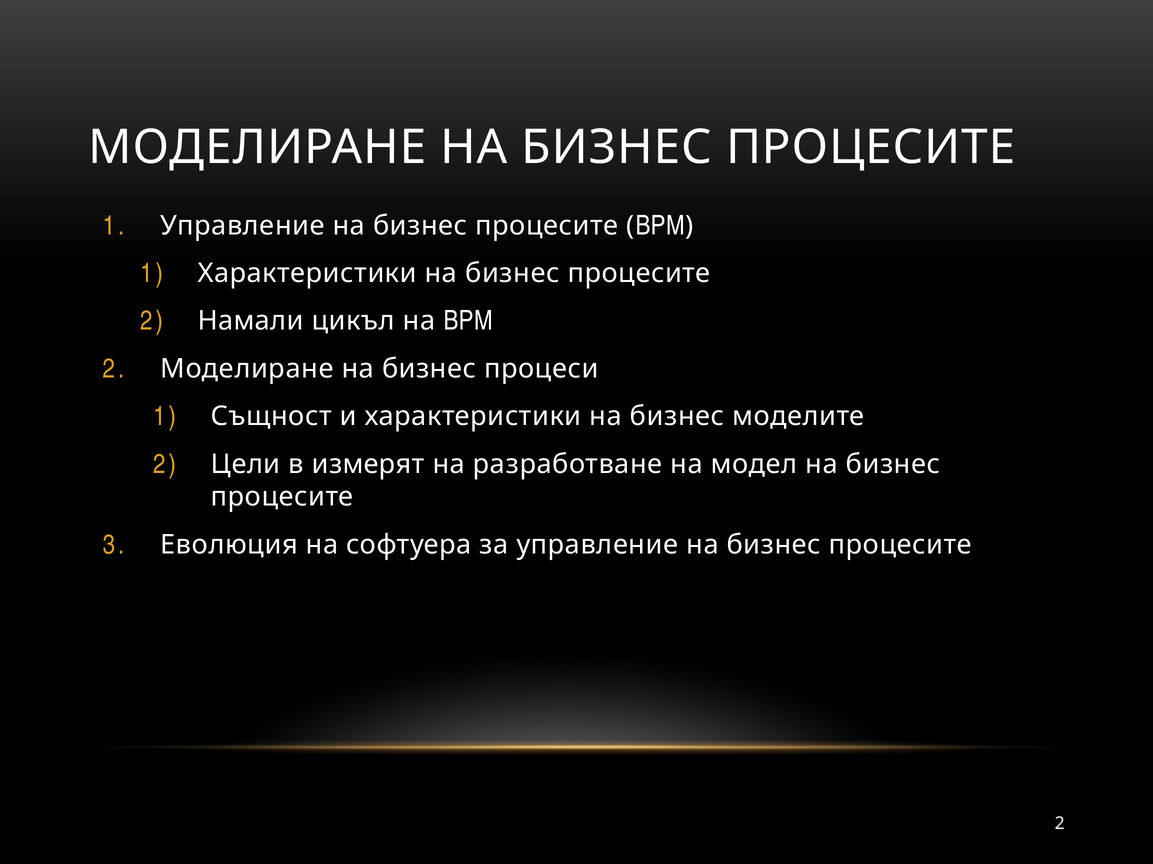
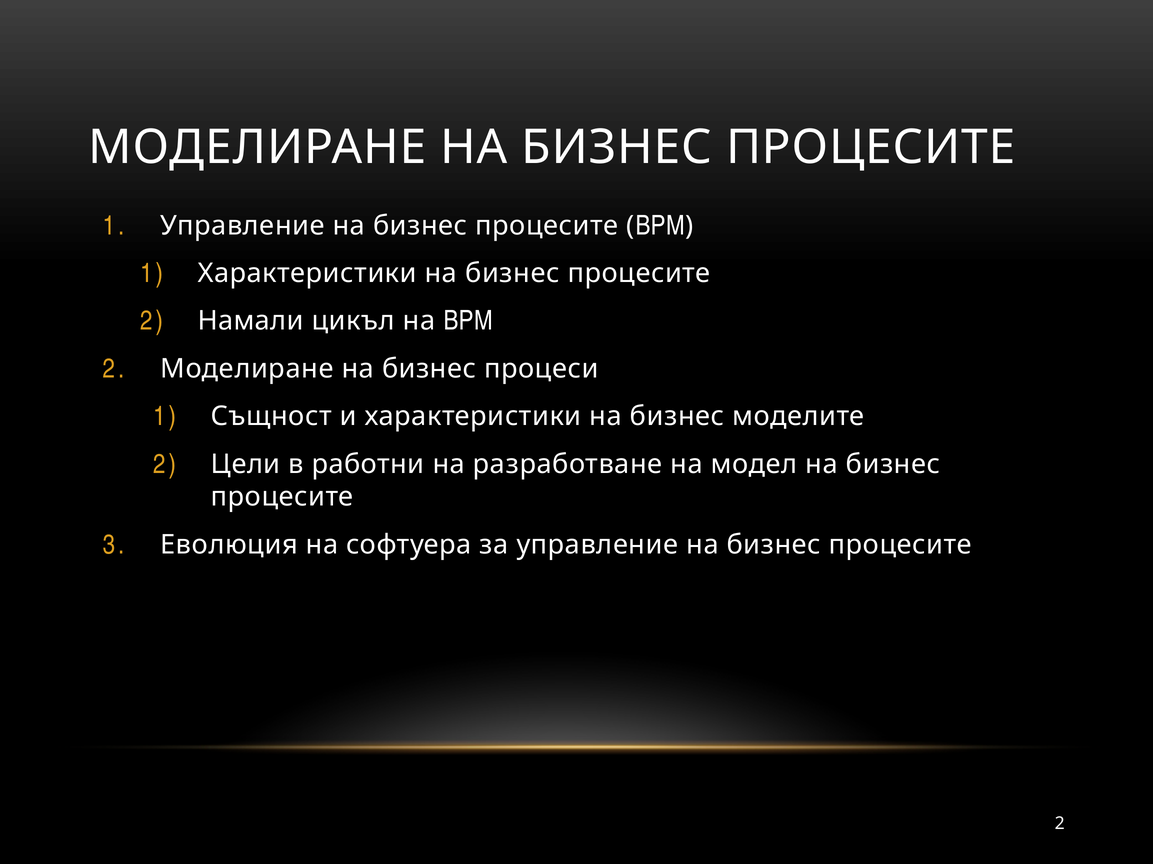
измерят: измерят -> работни
